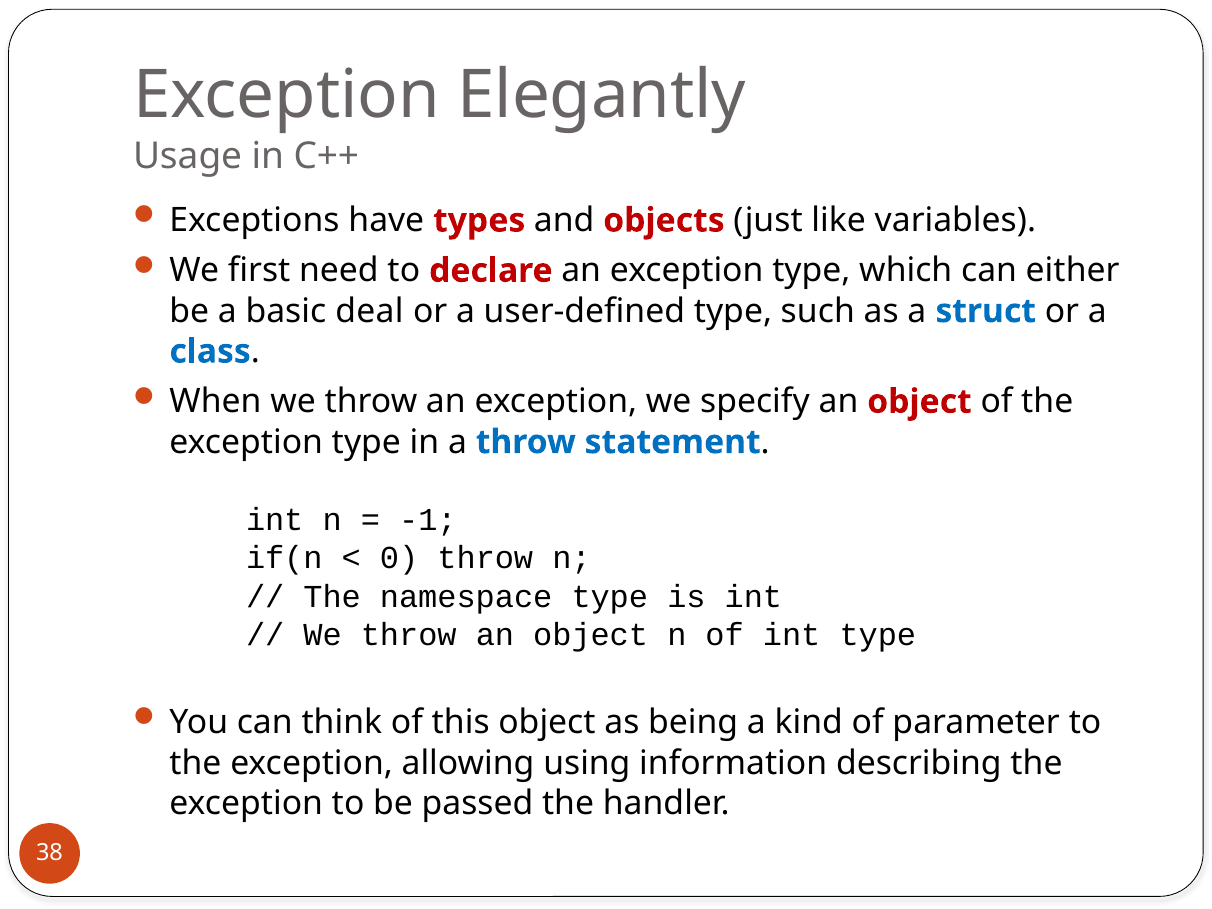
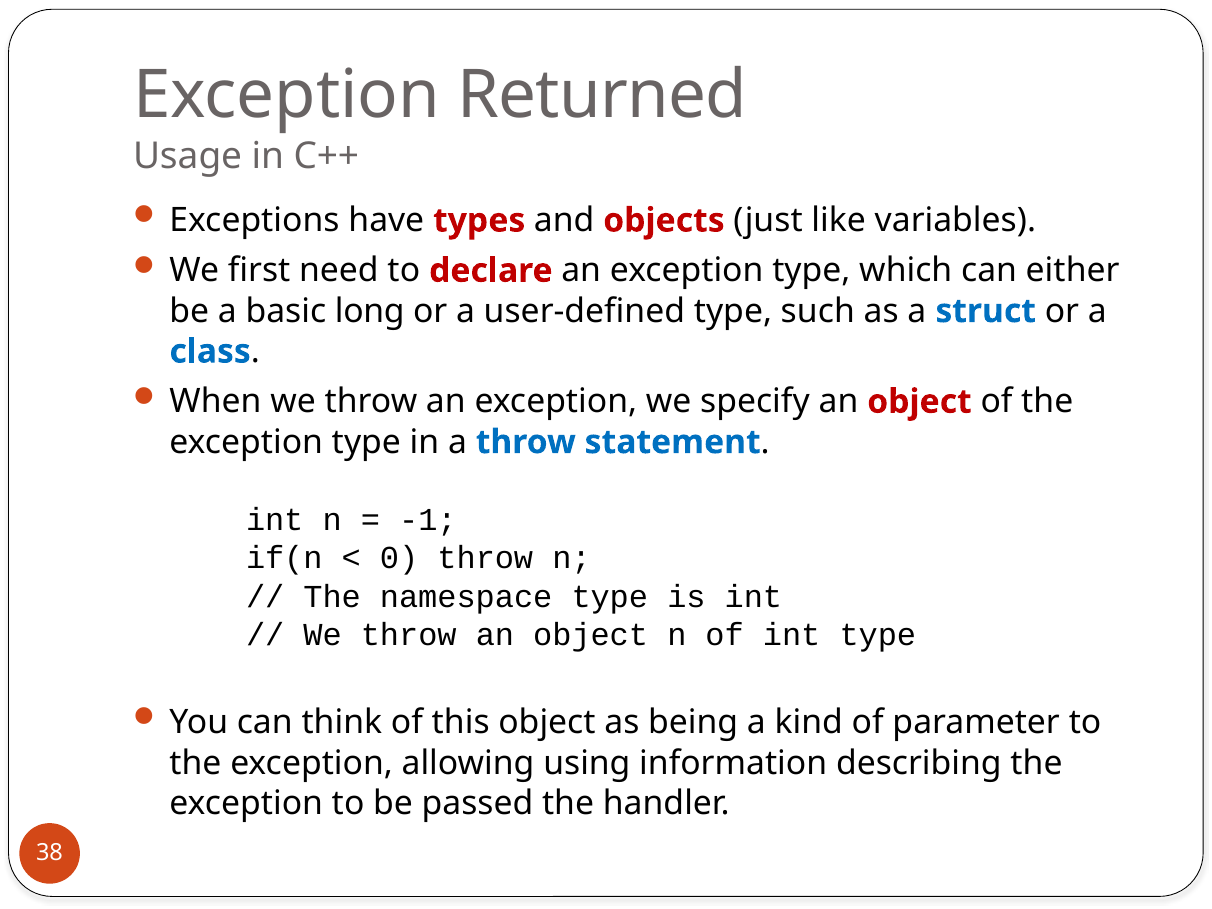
Elegantly: Elegantly -> Returned
deal: deal -> long
